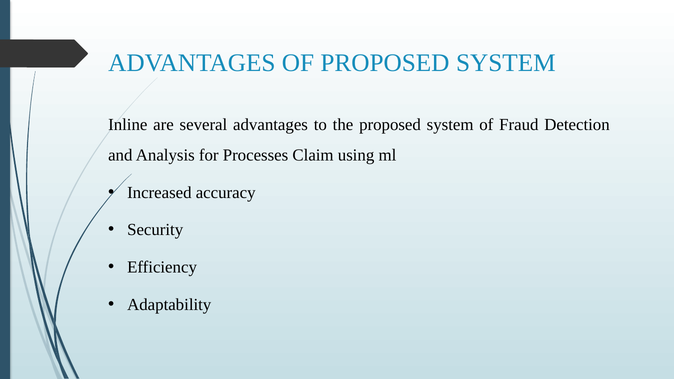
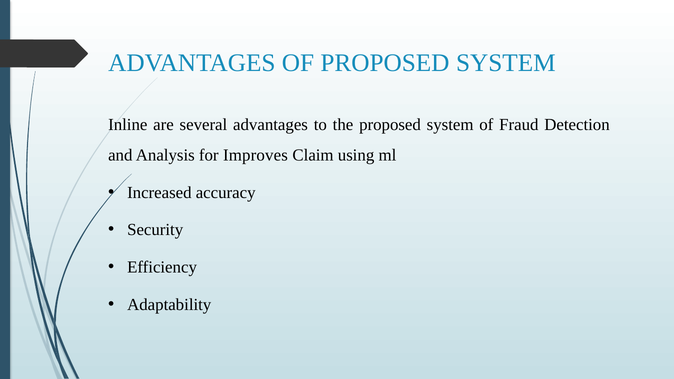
Processes: Processes -> Improves
